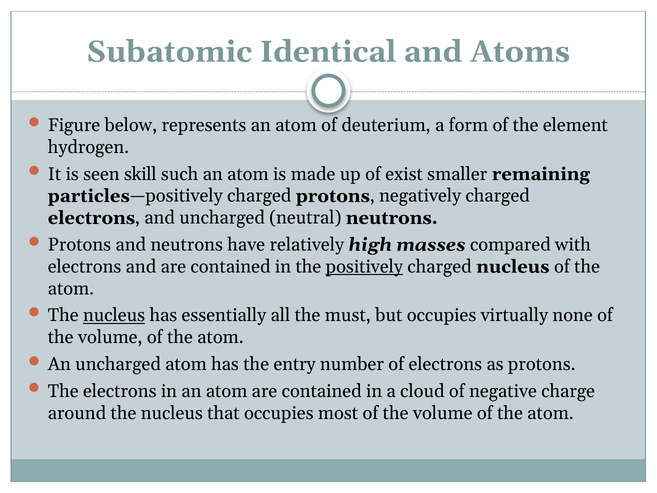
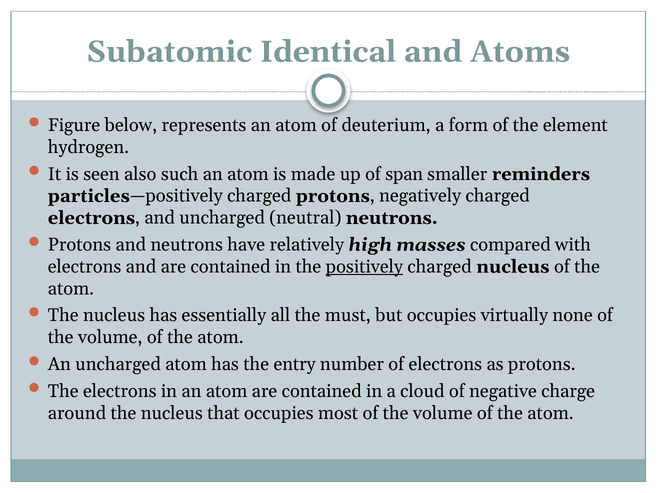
skill: skill -> also
exist: exist -> span
remaining: remaining -> reminders
nucleus at (114, 315) underline: present -> none
